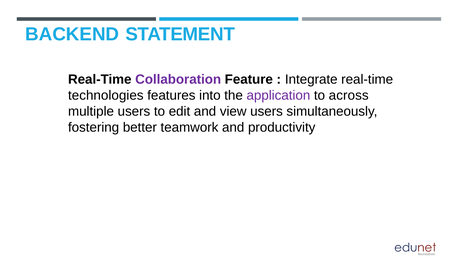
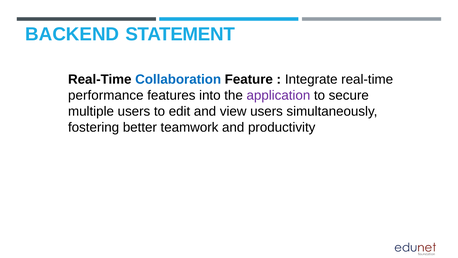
Collaboration colour: purple -> blue
technologies: technologies -> performance
across: across -> secure
